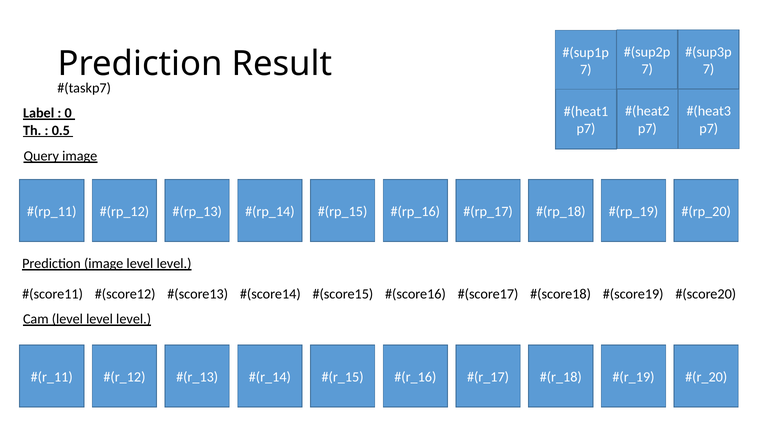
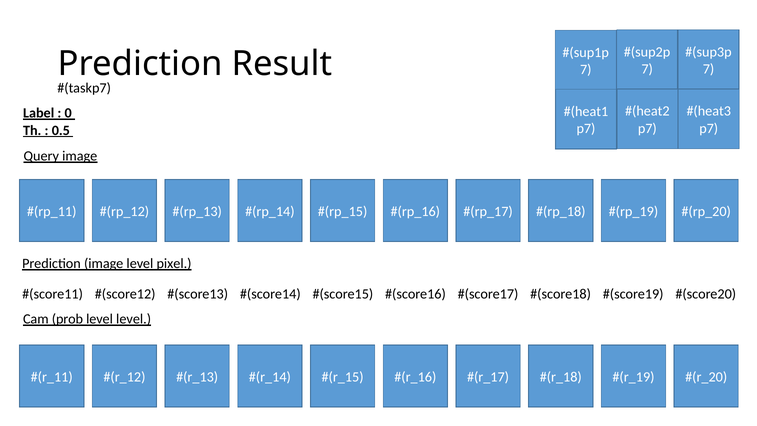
image level level: level -> pixel
Cam level: level -> prob
